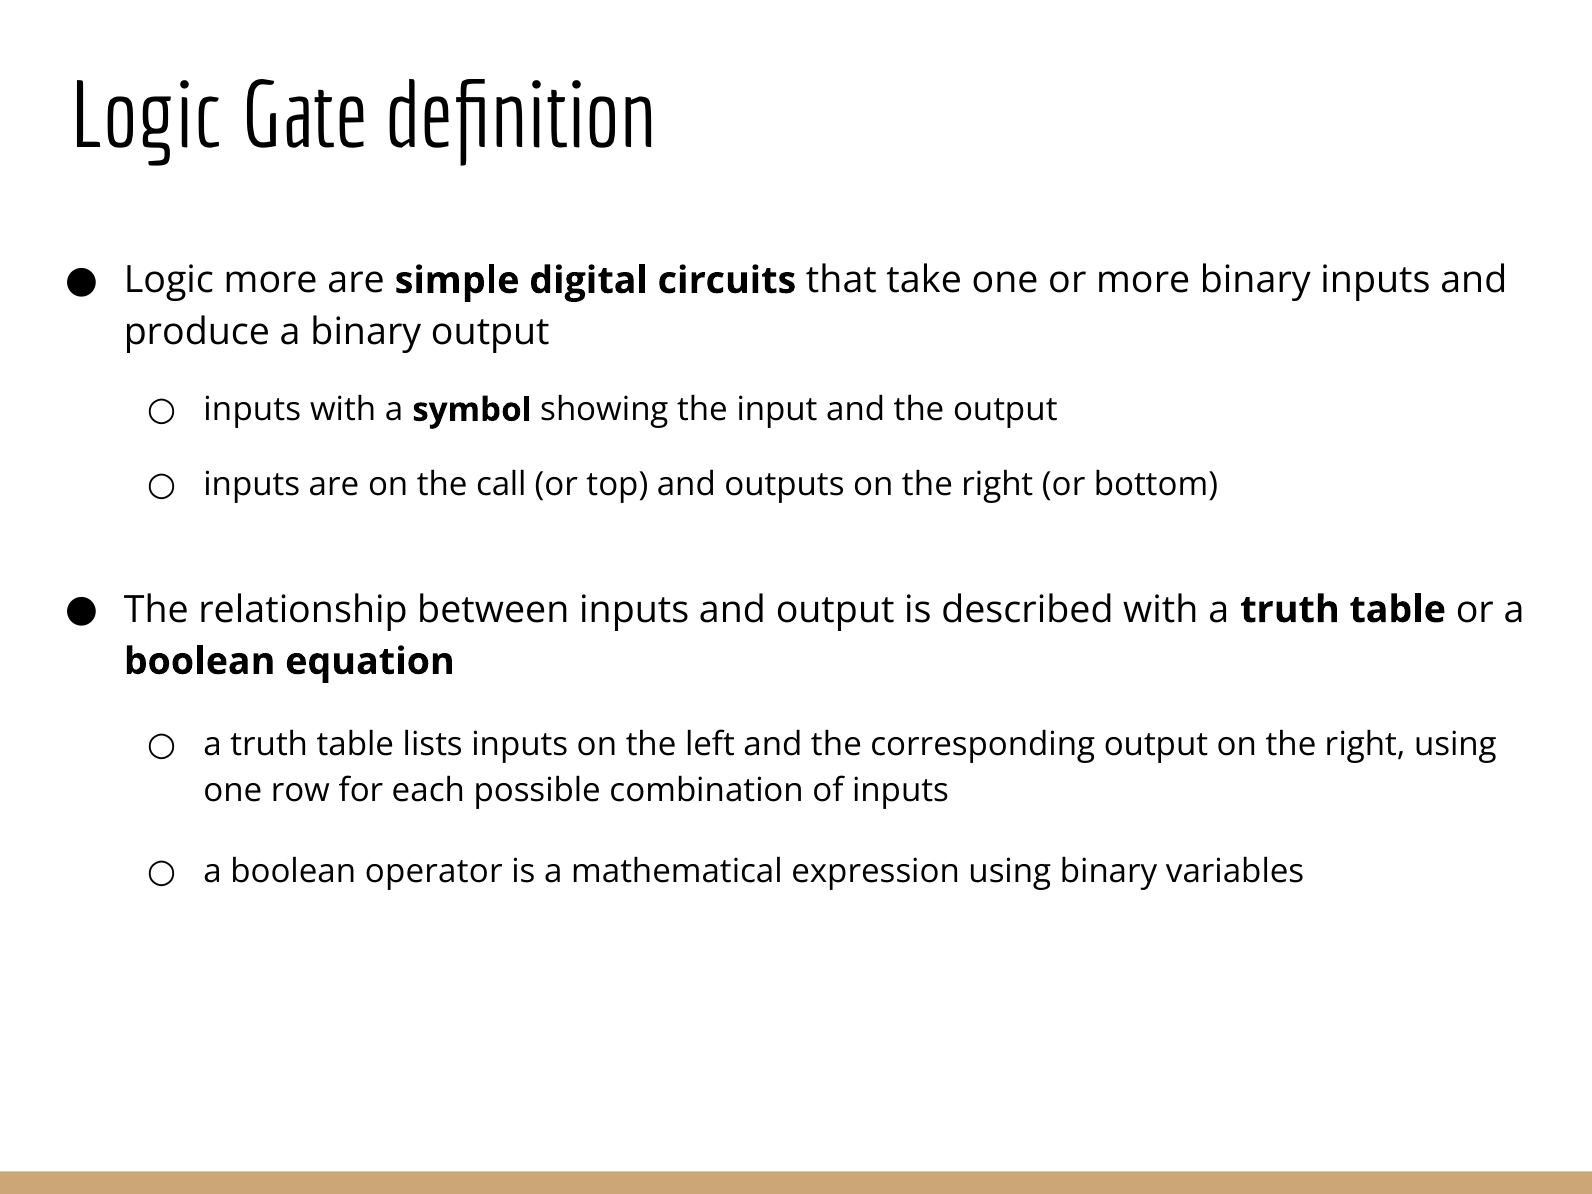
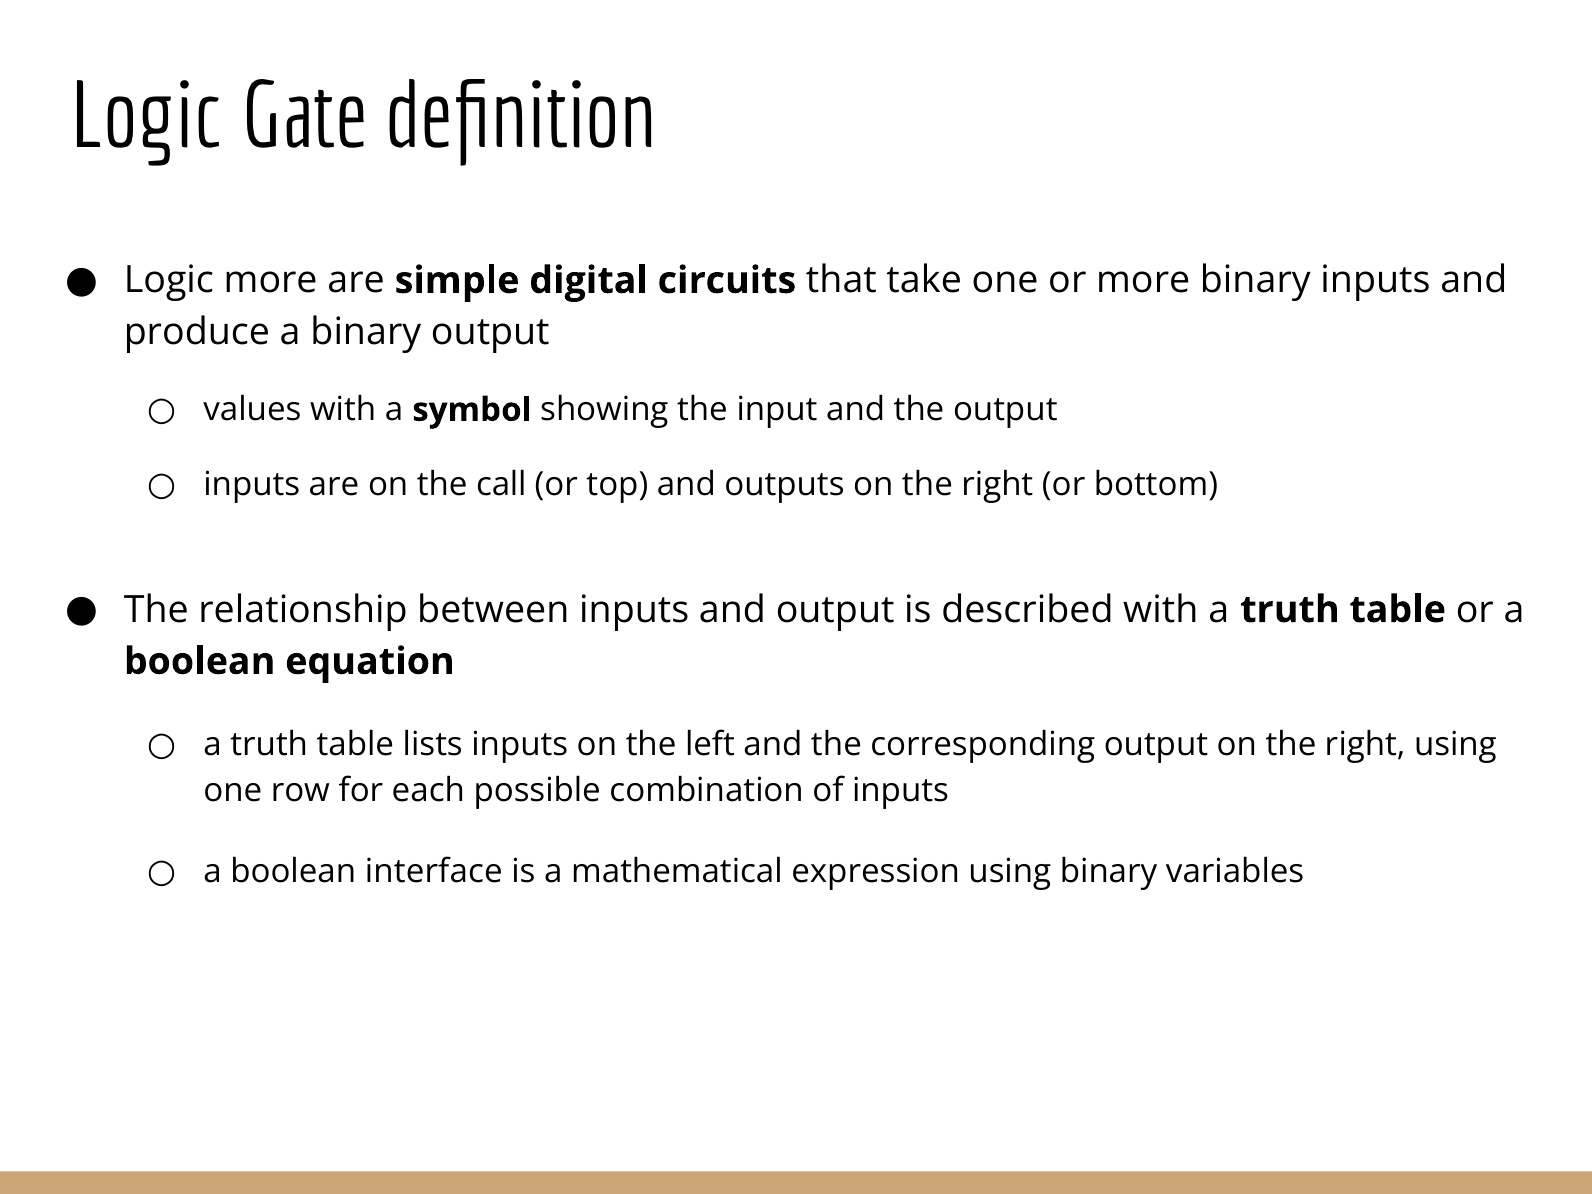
inputs at (252, 410): inputs -> values
operator: operator -> interface
